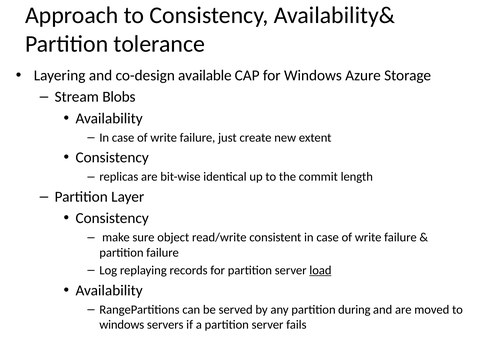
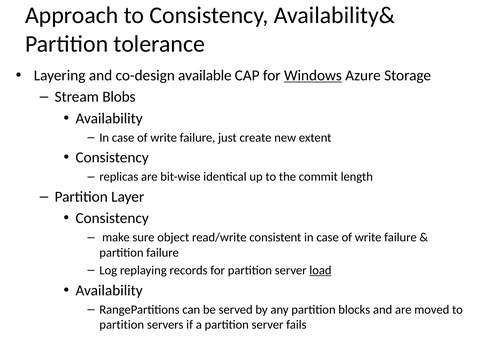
Windows at (313, 75) underline: none -> present
during: during -> blocks
windows at (122, 324): windows -> partition
